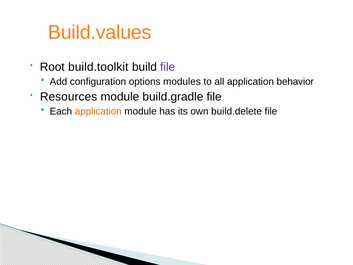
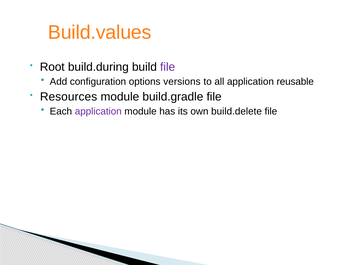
build.toolkit: build.toolkit -> build.during
modules: modules -> versions
behavior: behavior -> reusable
application at (98, 111) colour: orange -> purple
